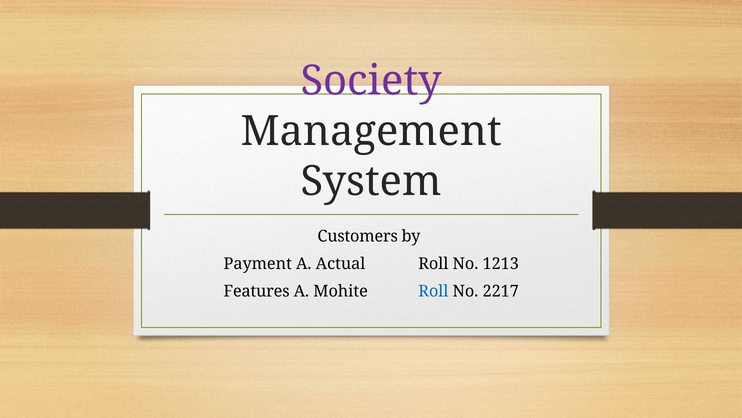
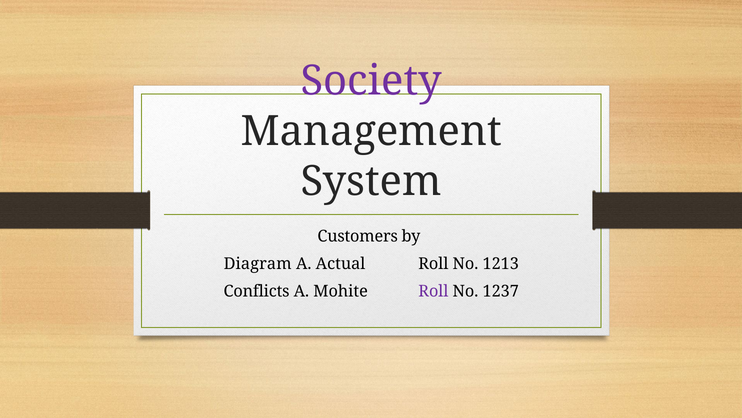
Payment: Payment -> Diagram
Features: Features -> Conflicts
Roll at (433, 291) colour: blue -> purple
2217: 2217 -> 1237
